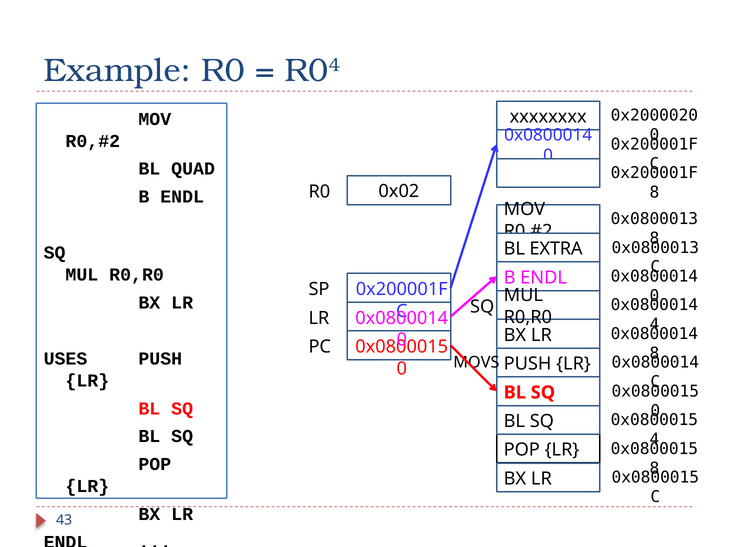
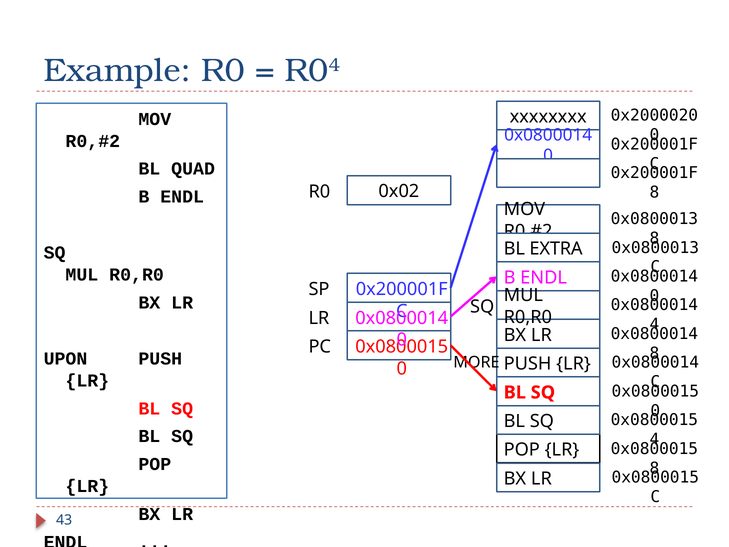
USES: USES -> UPON
MOVS: MOVS -> MORE
